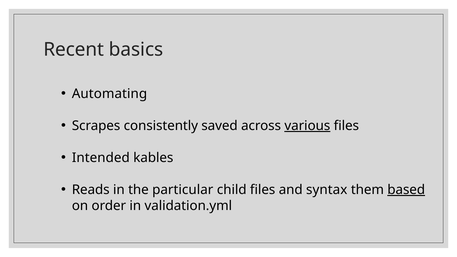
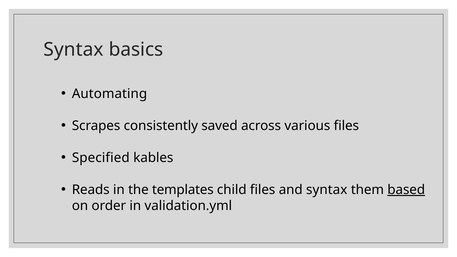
Recent at (74, 50): Recent -> Syntax
various underline: present -> none
Intended: Intended -> Specified
particular: particular -> templates
